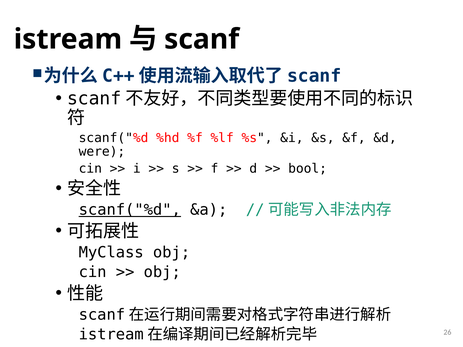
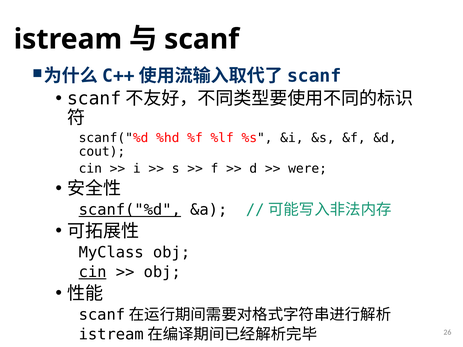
were: were -> cout
bool: bool -> were
cin at (93, 272) underline: none -> present
